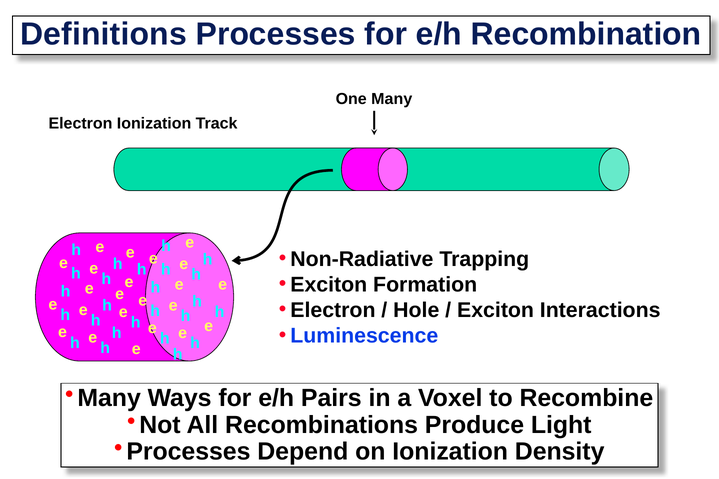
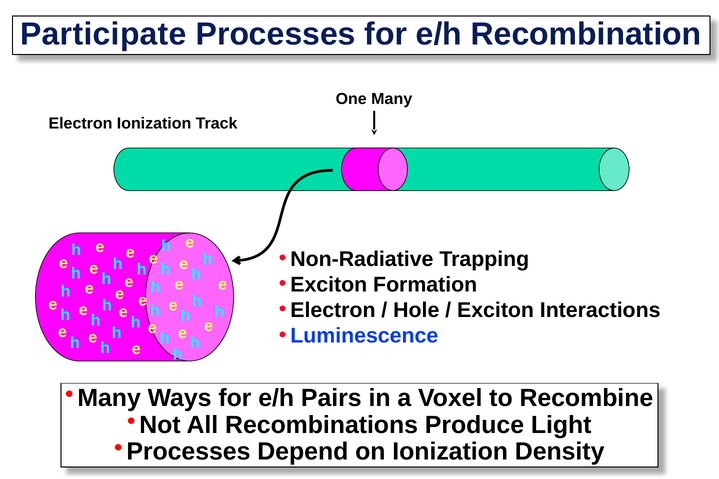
Definitions: Definitions -> Participate
